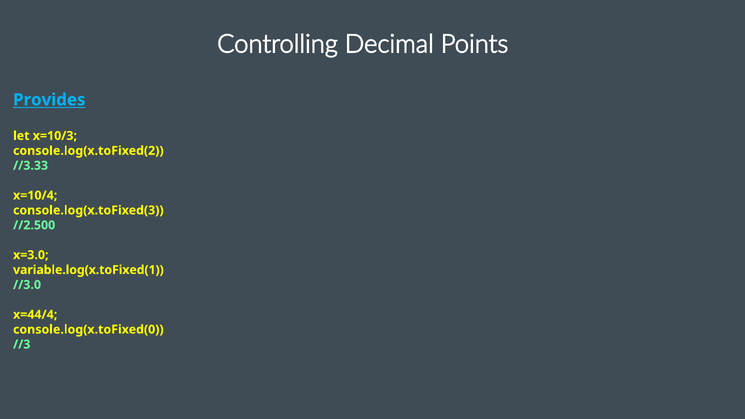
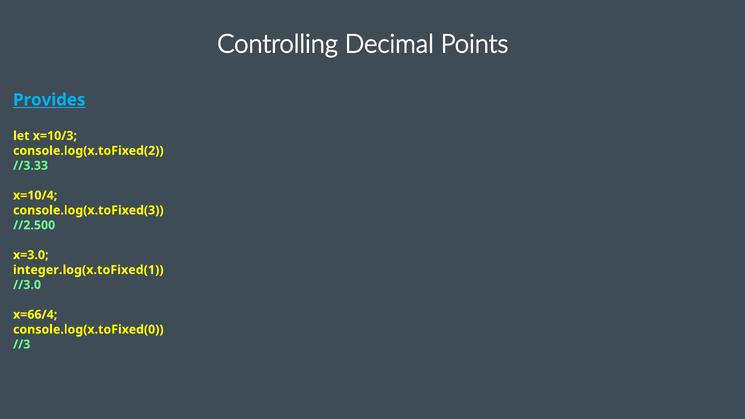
variable.log(x.toFixed(1: variable.log(x.toFixed(1 -> integer.log(x.toFixed(1
x=44/4: x=44/4 -> x=66/4
